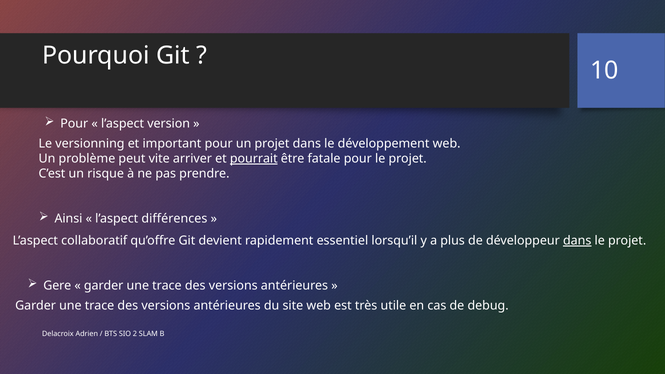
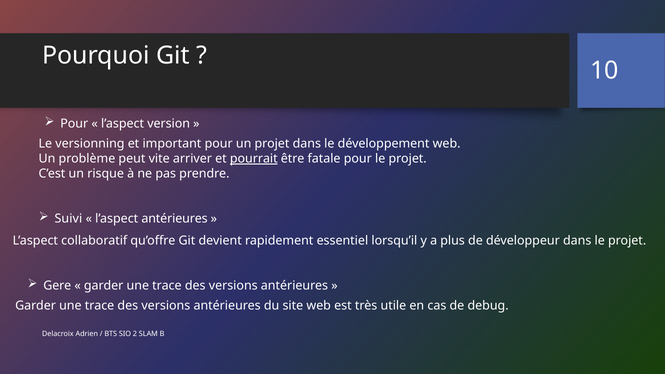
Ainsi: Ainsi -> Suivi
l’aspect différences: différences -> antérieures
dans at (577, 241) underline: present -> none
